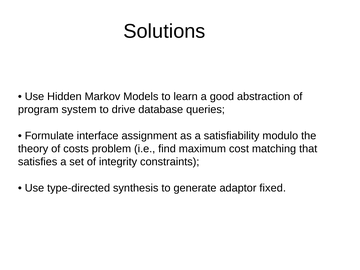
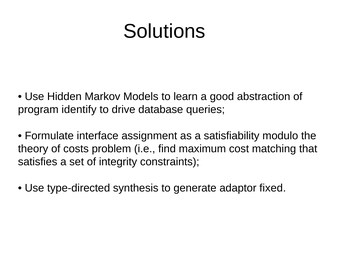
system: system -> identify
